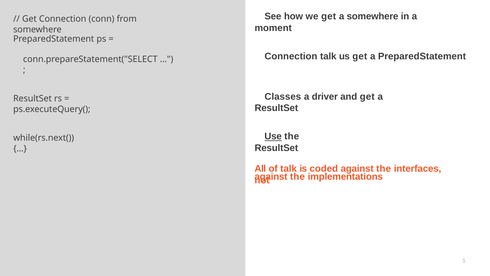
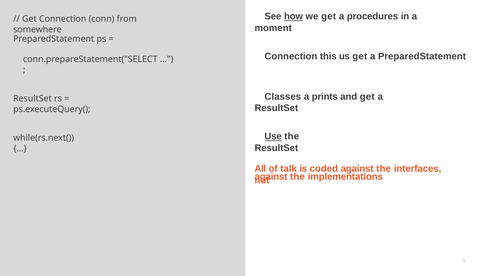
how underline: none -> present
a somewhere: somewhere -> procedures
Connection talk: talk -> this
driver: driver -> prints
